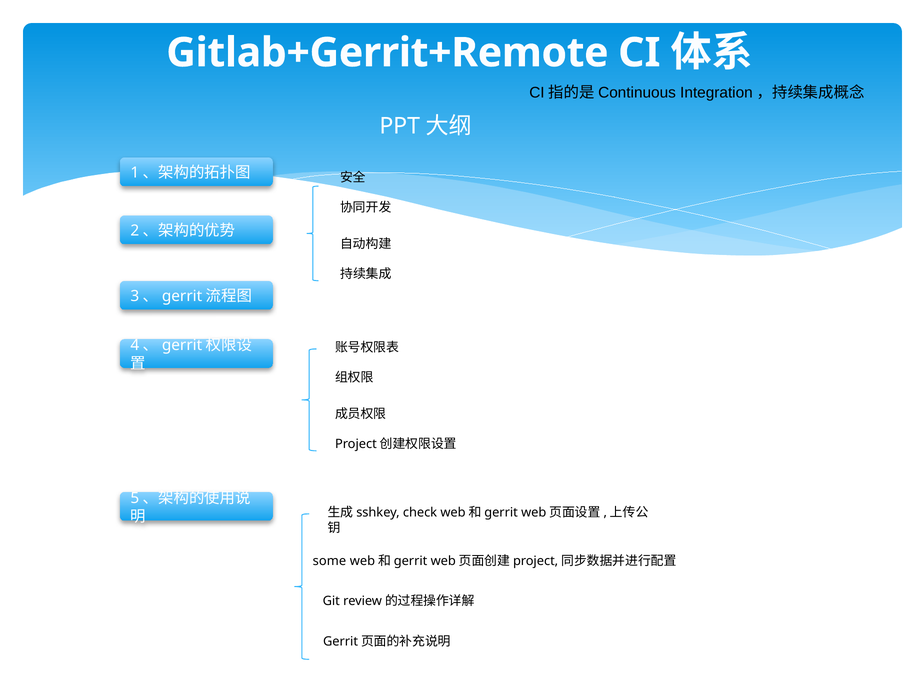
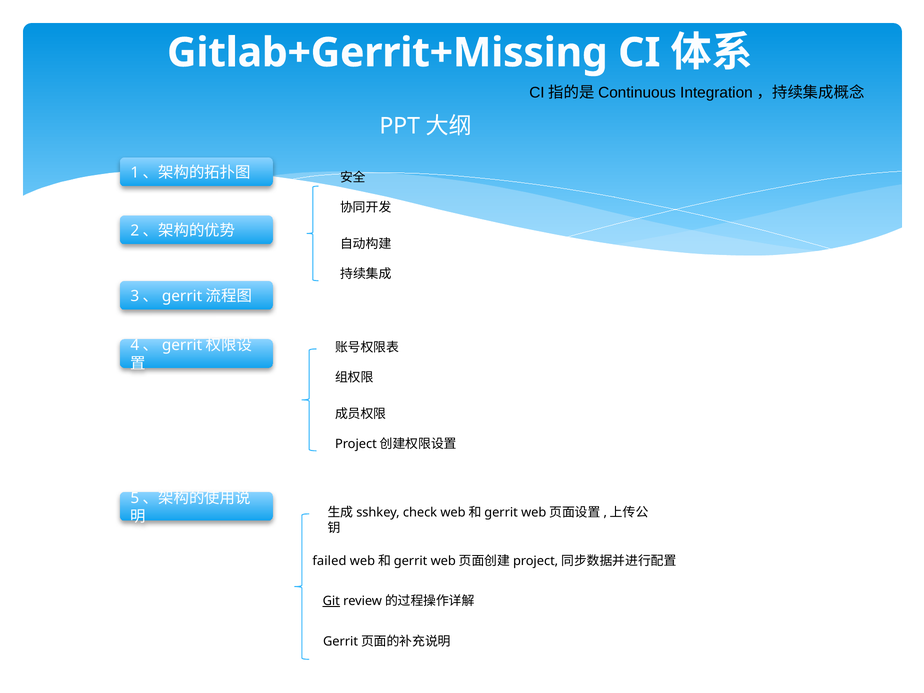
Gitlab+Gerrit+Remote: Gitlab+Gerrit+Remote -> Gitlab+Gerrit+Missing
some: some -> failed
Git underline: none -> present
